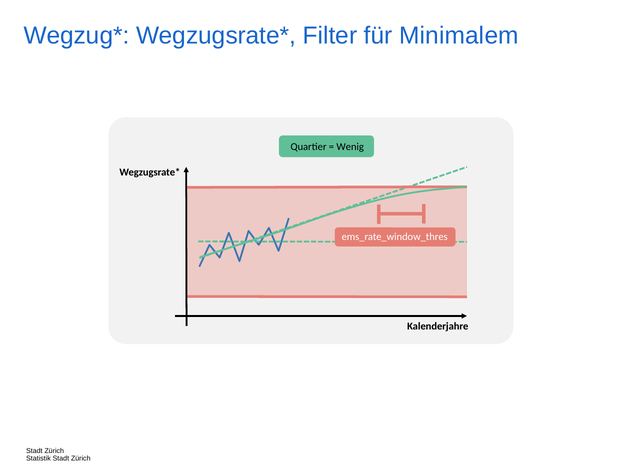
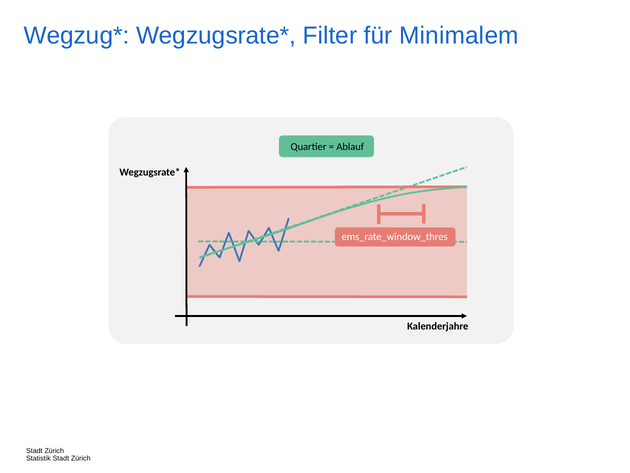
Wenig: Wenig -> Ablauf
